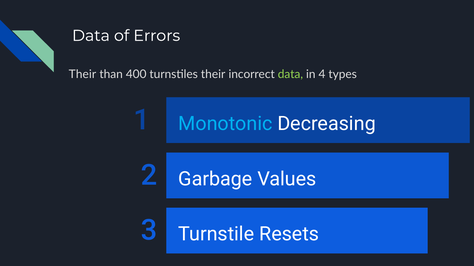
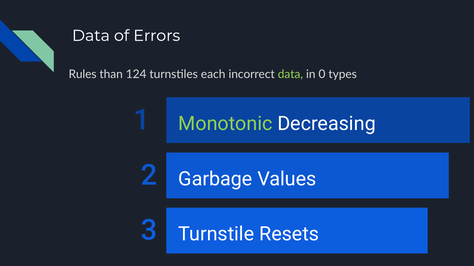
Their at (82, 74): Their -> Rules
400: 400 -> 124
turnstiles their: their -> each
4: 4 -> 0
Monotonic colour: light blue -> light green
